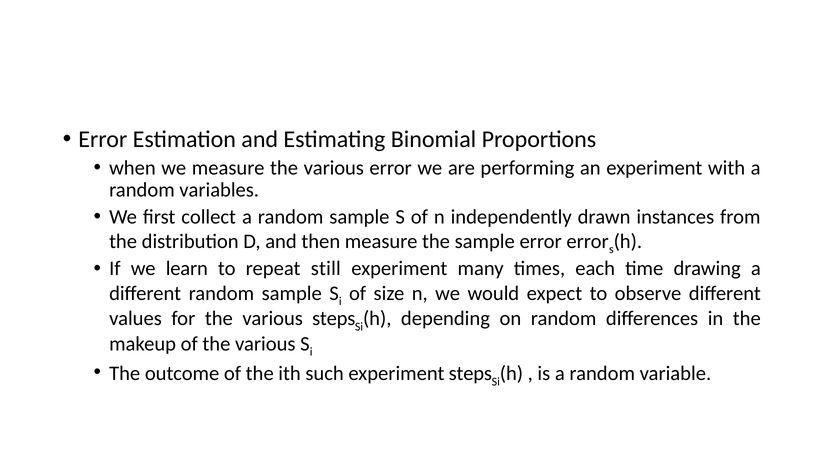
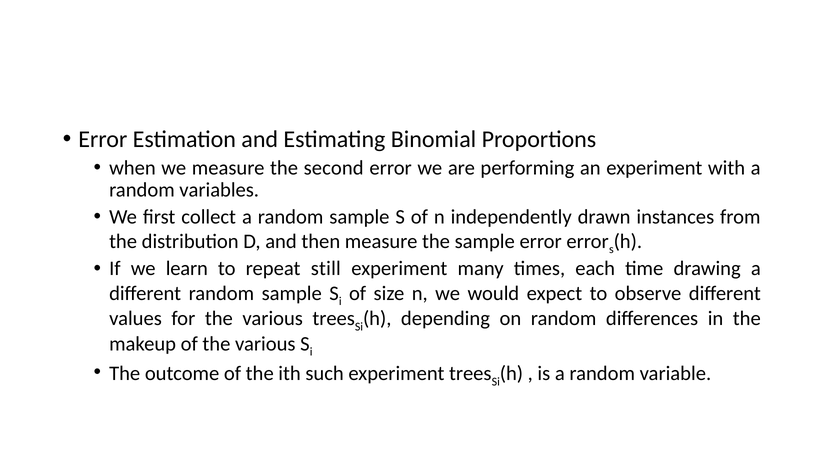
measure the various: various -> second
various steps: steps -> trees
experiment steps: steps -> trees
